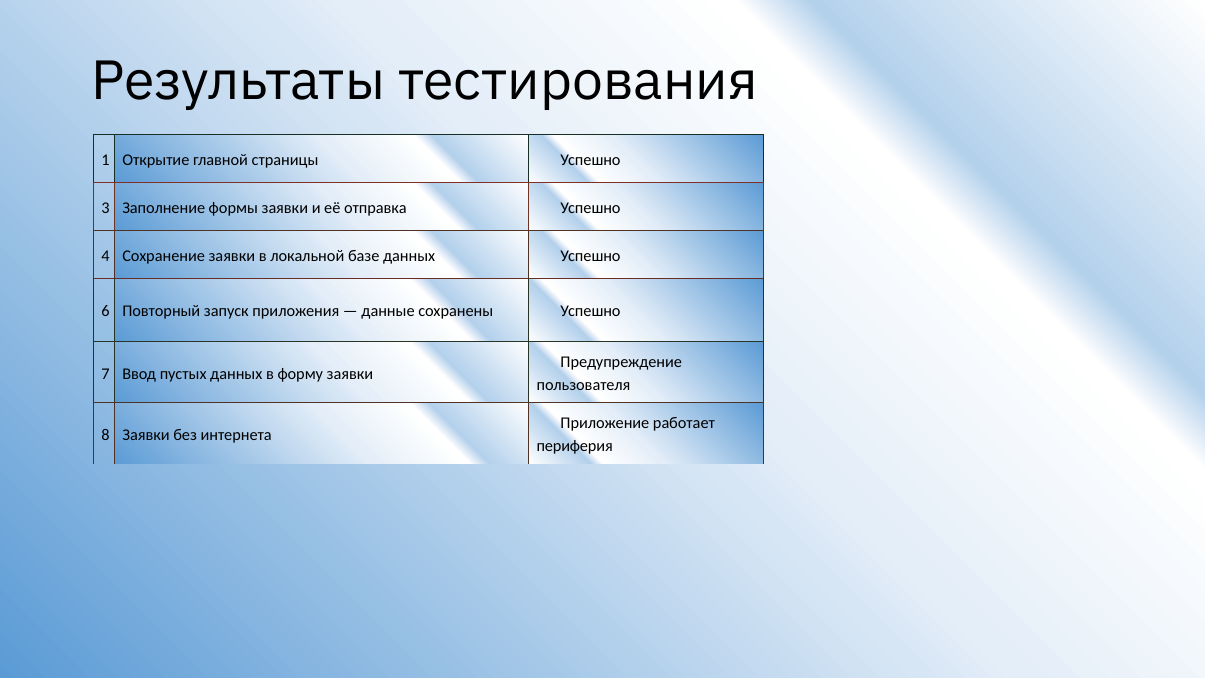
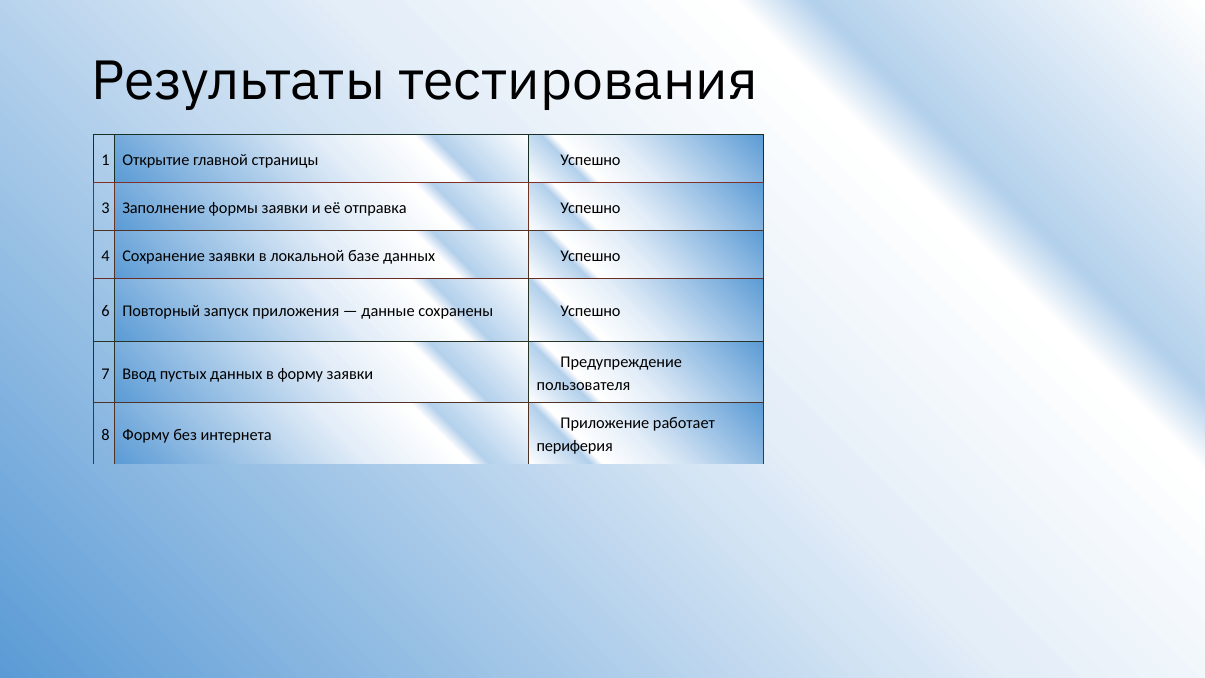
Заявки at (146, 435): Заявки -> Форму
